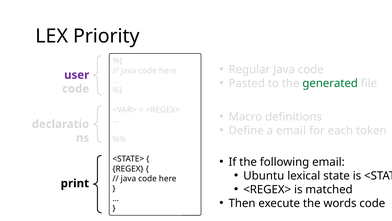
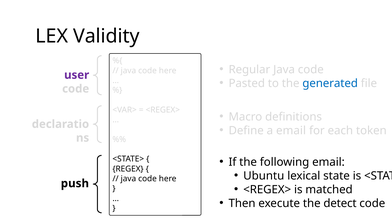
Priority: Priority -> Validity
generated colour: green -> blue
print: print -> push
words: words -> detect
